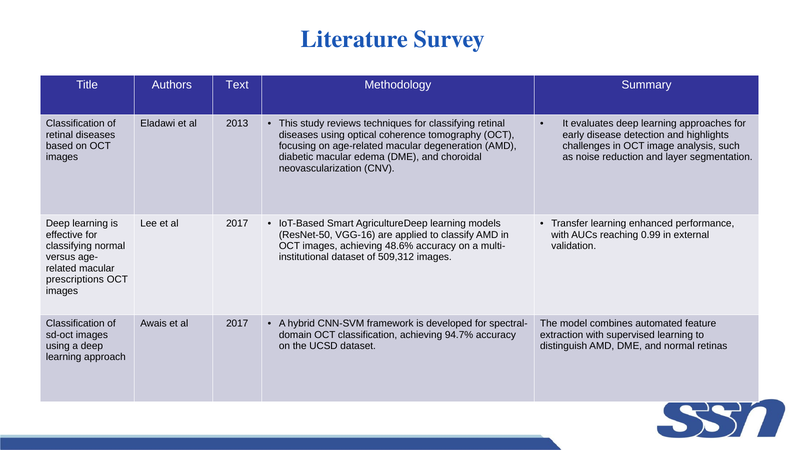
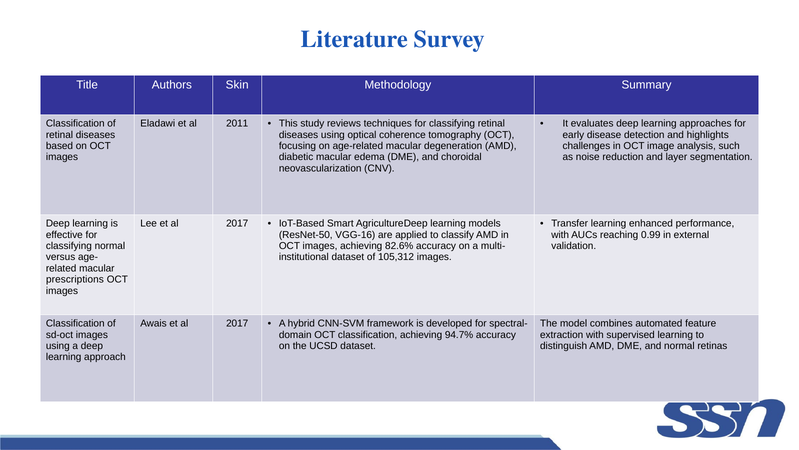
Text: Text -> Skin
2013: 2013 -> 2011
48.6%: 48.6% -> 82.6%
509,312: 509,312 -> 105,312
